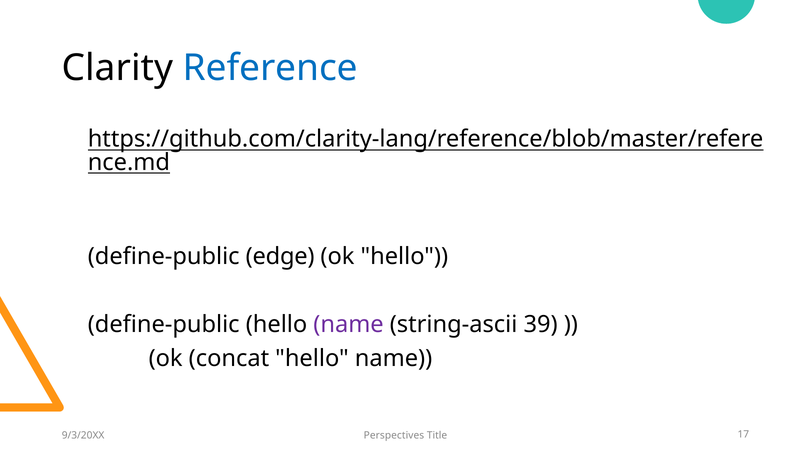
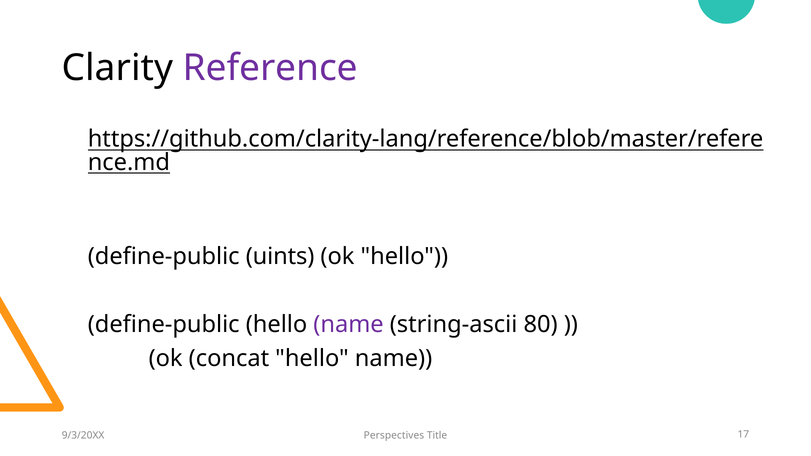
Reference colour: blue -> purple
edge: edge -> uints
39: 39 -> 80
